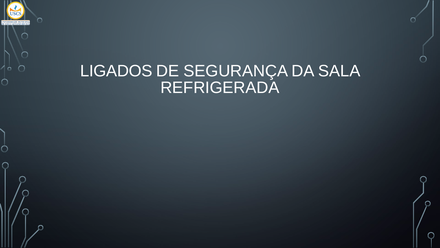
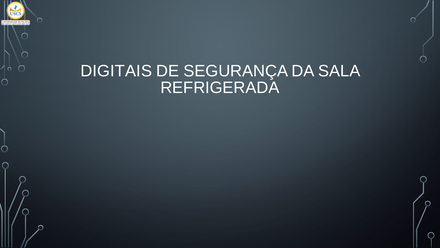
LIGADOS: LIGADOS -> DIGITAIS
